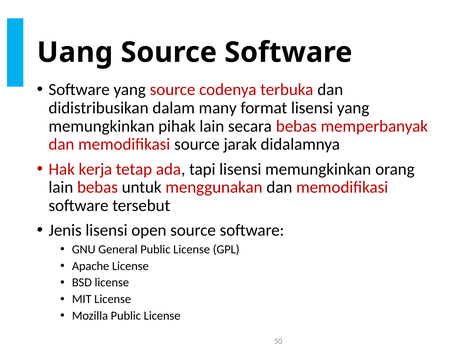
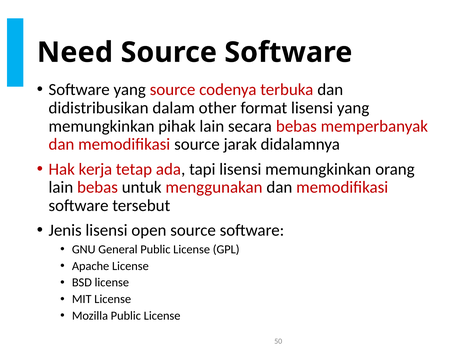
Uang: Uang -> Need
many: many -> other
